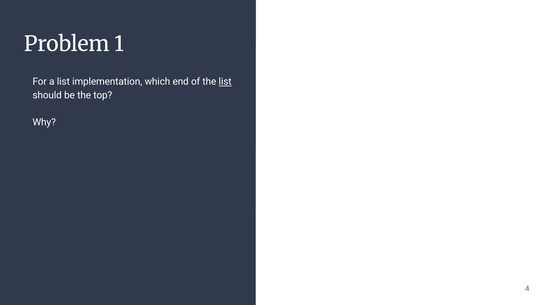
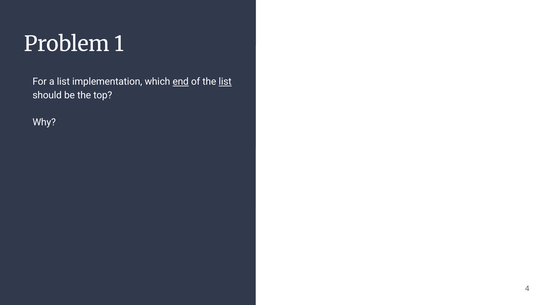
end underline: none -> present
